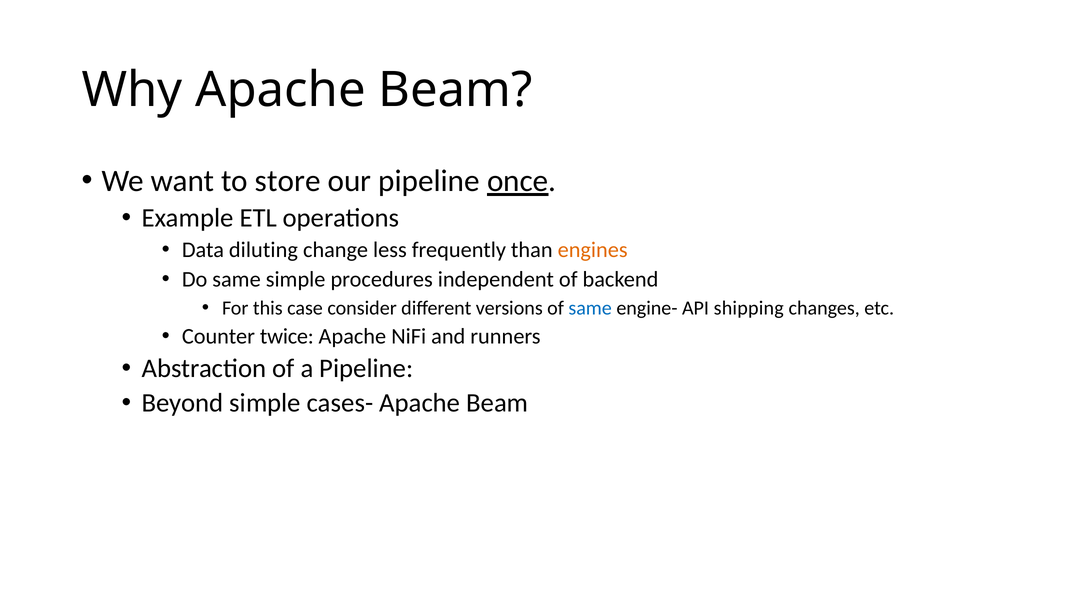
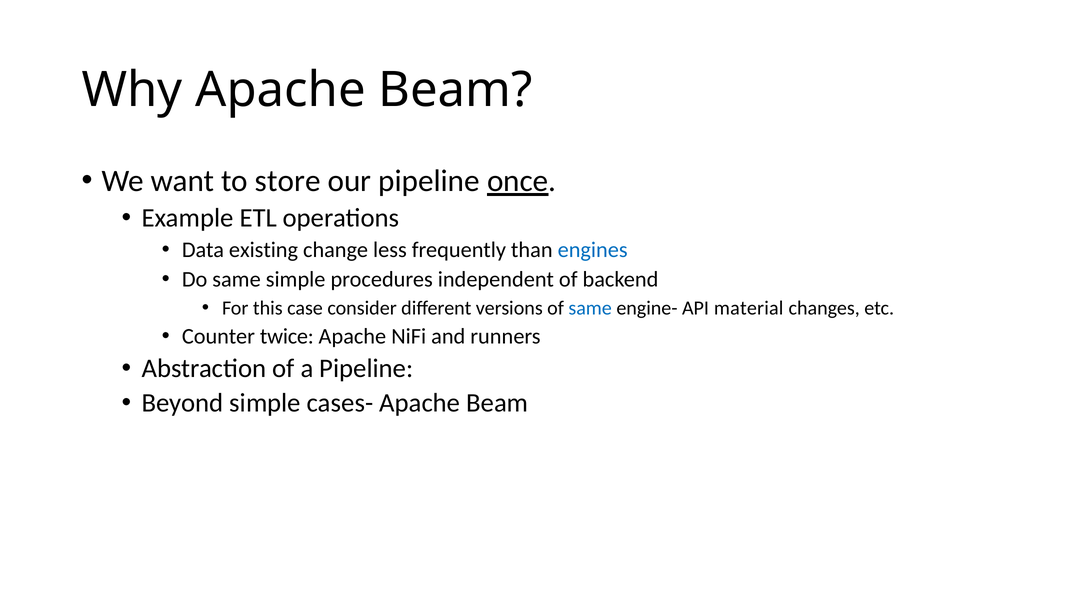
diluting: diluting -> existing
engines colour: orange -> blue
shipping: shipping -> material
